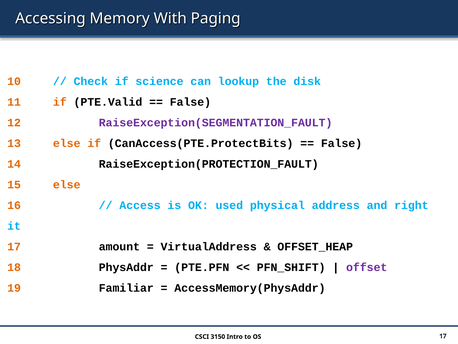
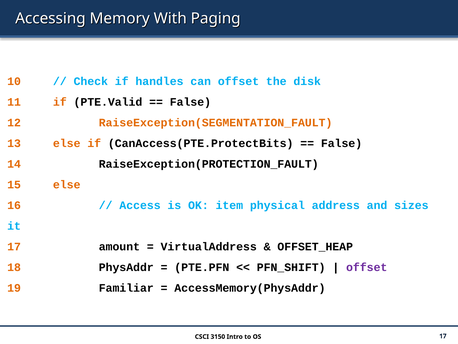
science: science -> handles
can lookup: lookup -> offset
RaiseException(SEGMENTATION_FAULT at (216, 123) colour: purple -> orange
used: used -> item
right: right -> sizes
